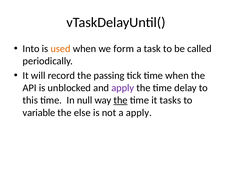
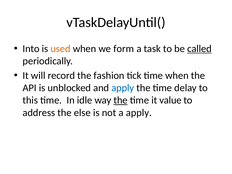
called underline: none -> present
passing: passing -> fashion
apply at (123, 88) colour: purple -> blue
null: null -> idle
tasks: tasks -> value
variable: variable -> address
